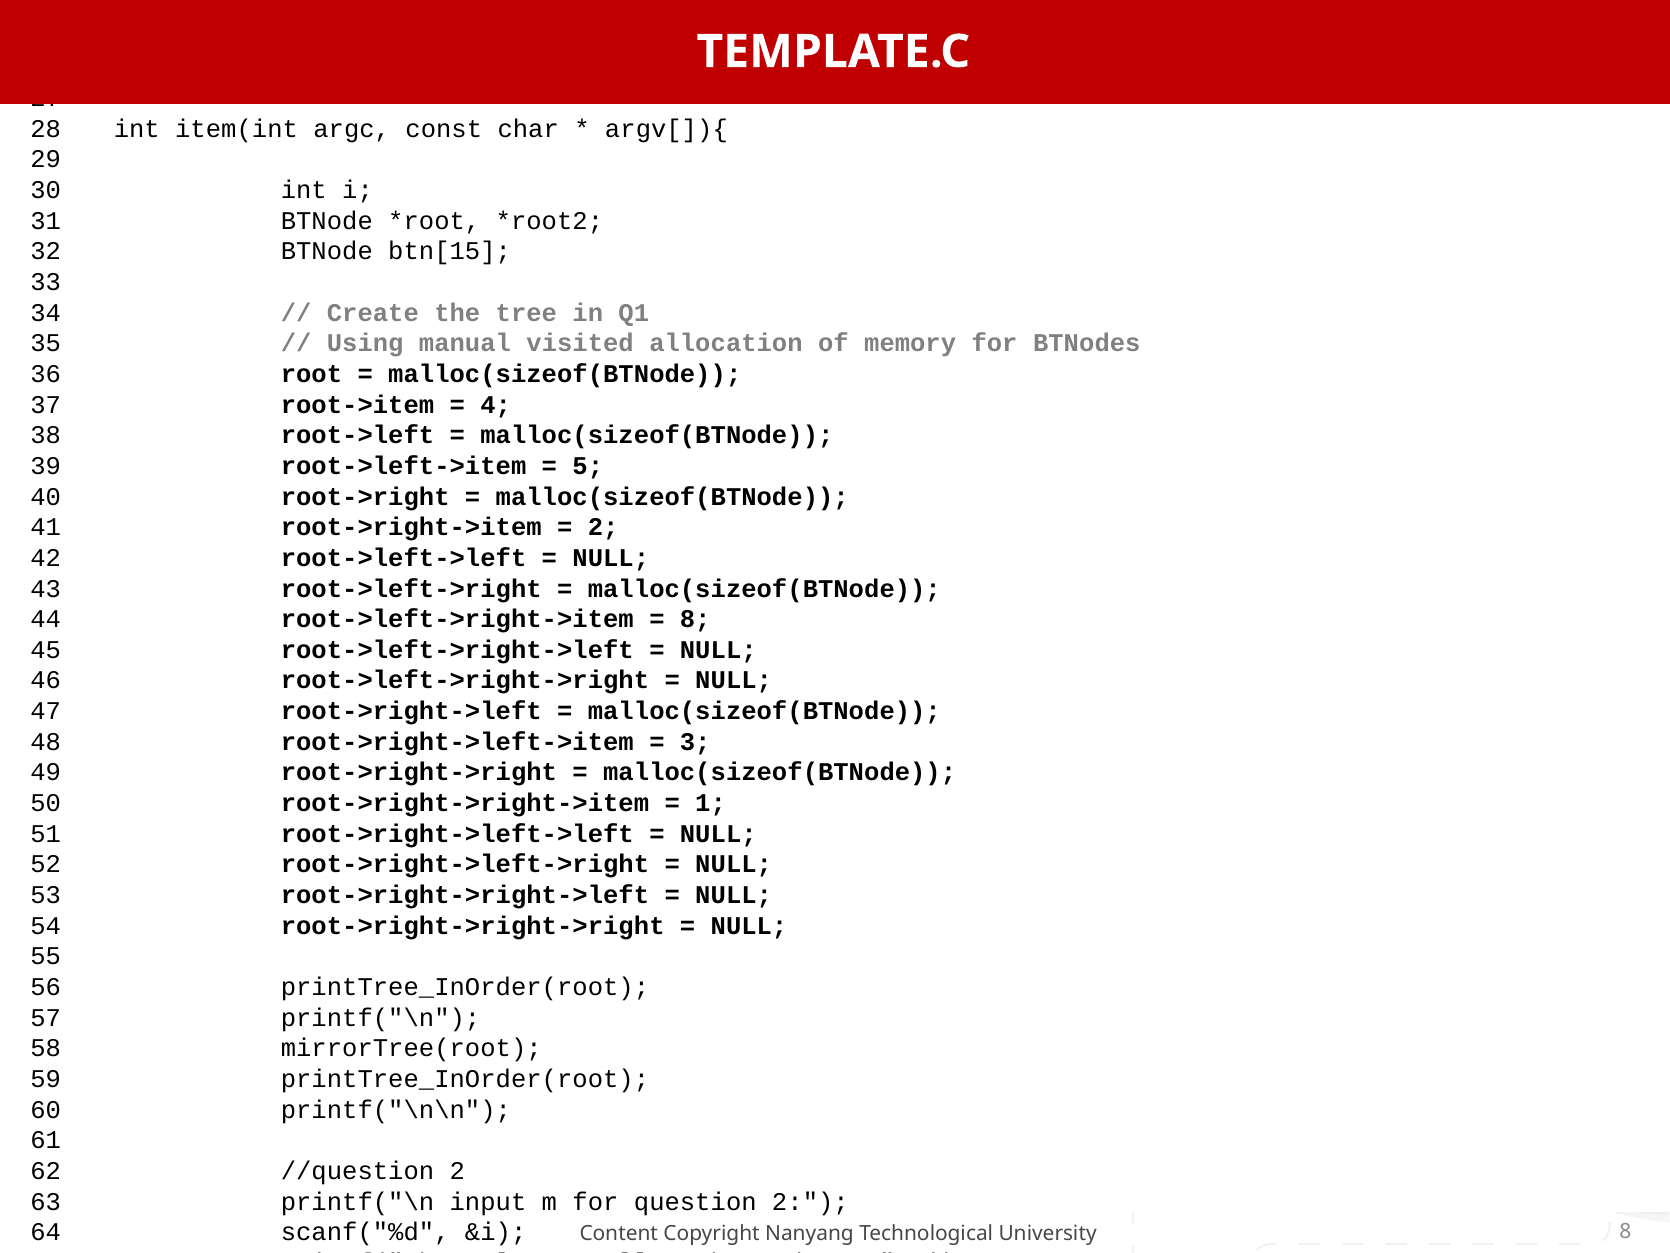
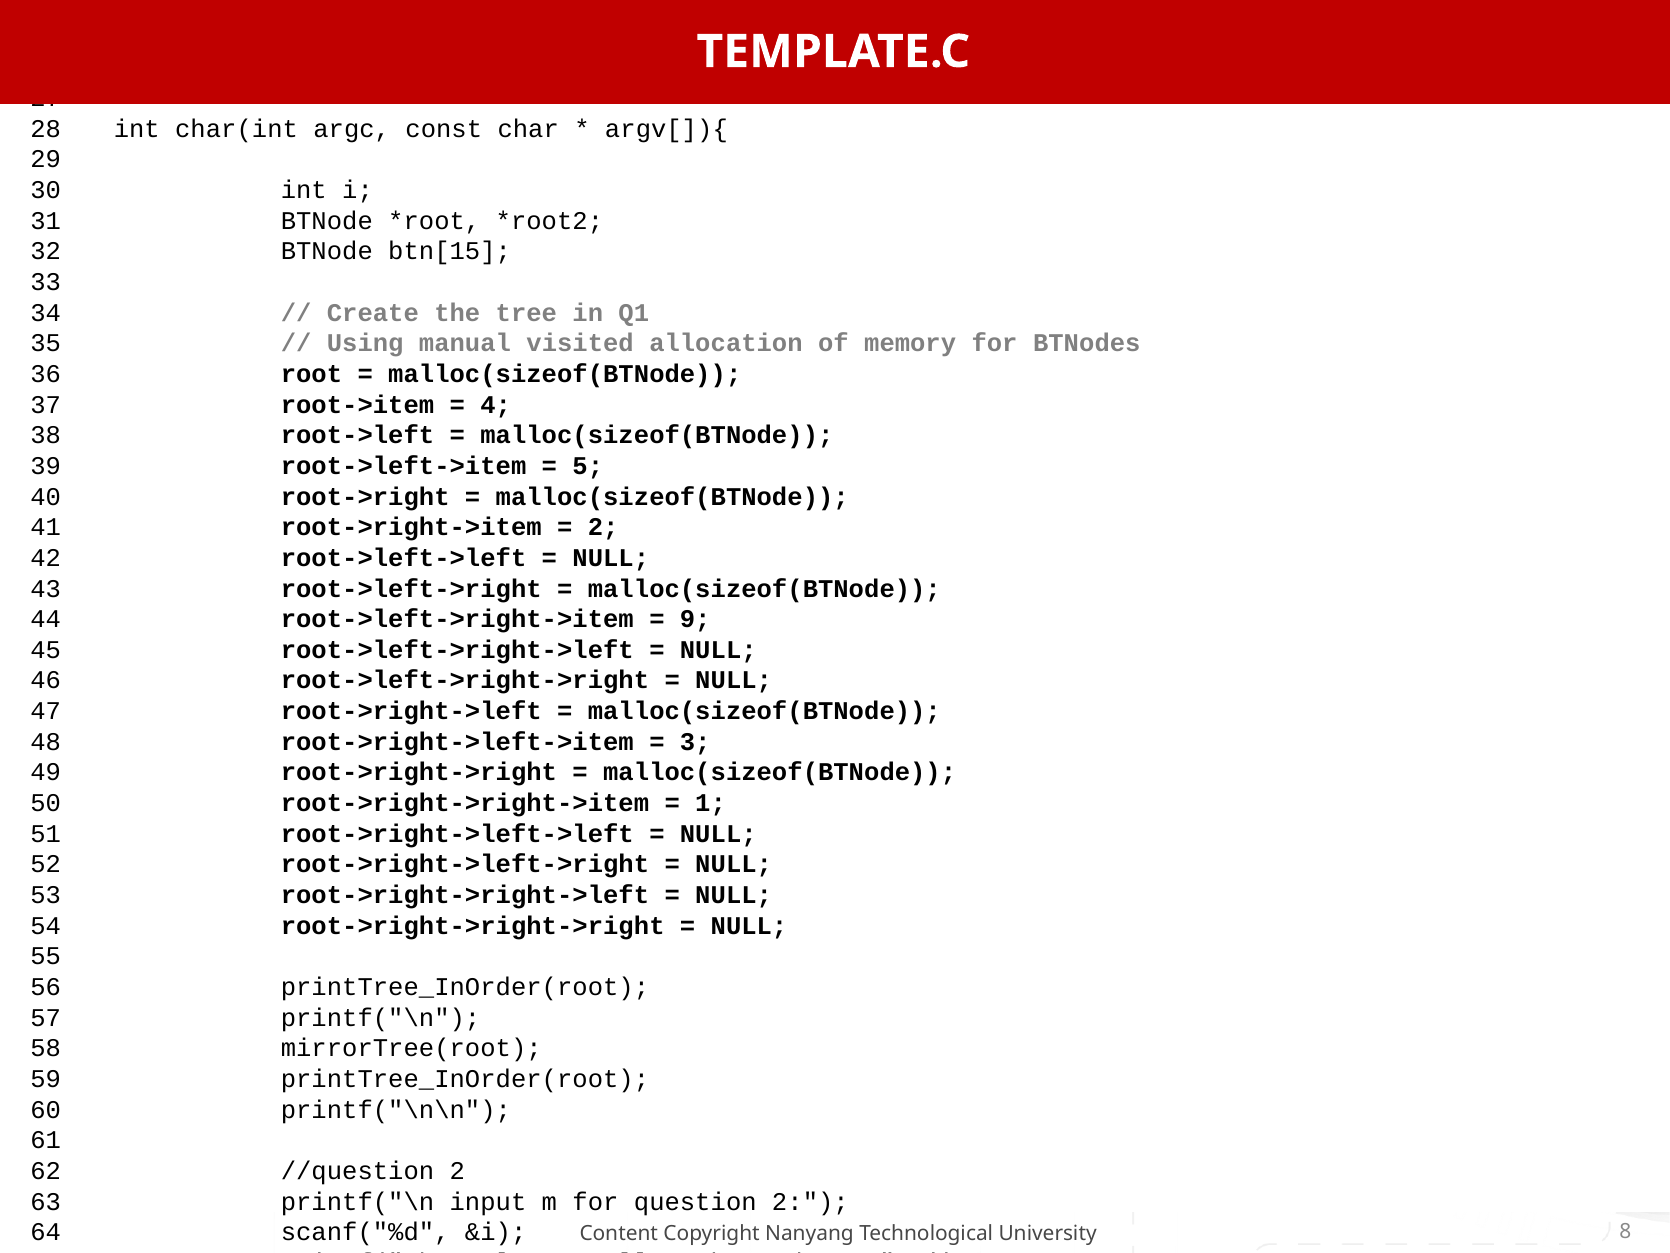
item(int: item(int -> char(int
8 at (695, 619): 8 -> 9
